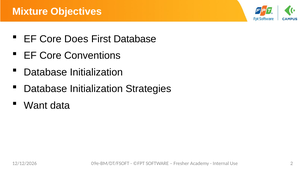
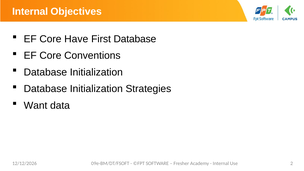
Mixture at (30, 11): Mixture -> Internal
Does: Does -> Have
